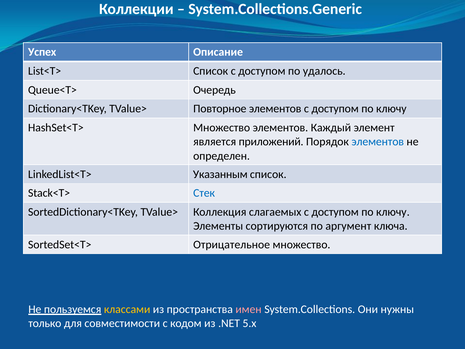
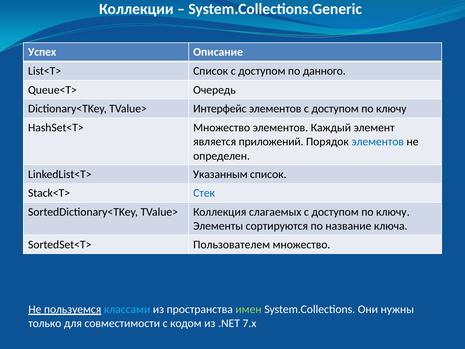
удалось: удалось -> данного
Повторное: Повторное -> Интерфейс
аргумент: аргумент -> название
Отрицательное: Отрицательное -> Пользователем
классами colour: yellow -> light blue
имен colour: pink -> light green
5.x: 5.x -> 7.x
